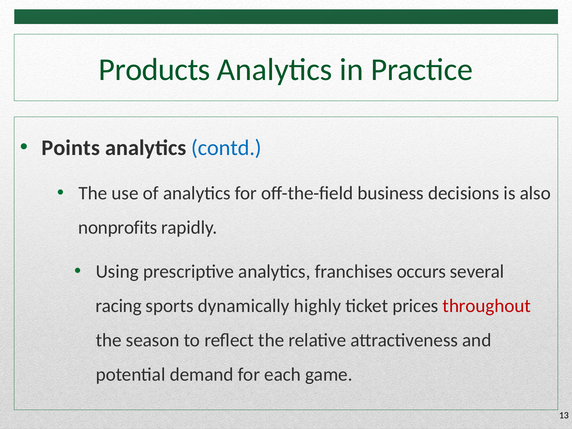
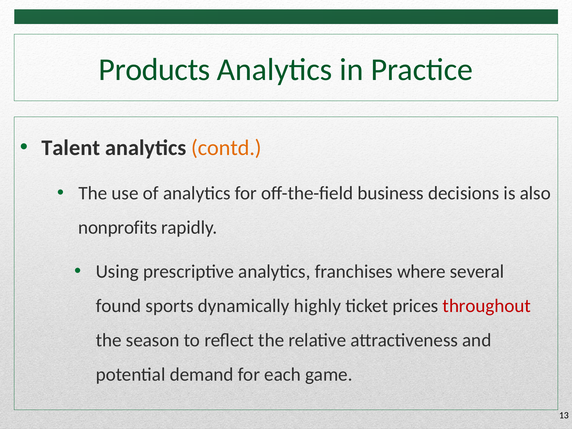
Points: Points -> Talent
contd colour: blue -> orange
occurs: occurs -> where
racing: racing -> found
